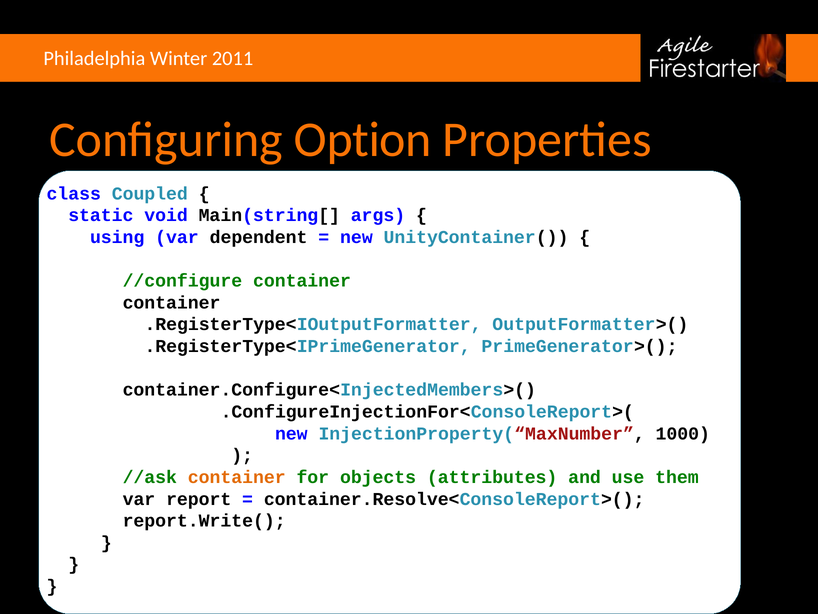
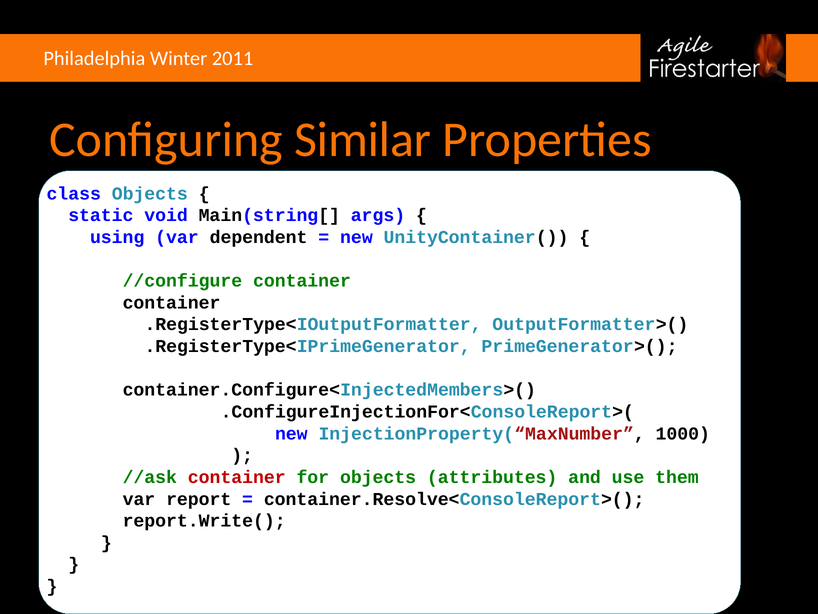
Option: Option -> Similar
class Coupled: Coupled -> Objects
container at (237, 477) colour: orange -> red
